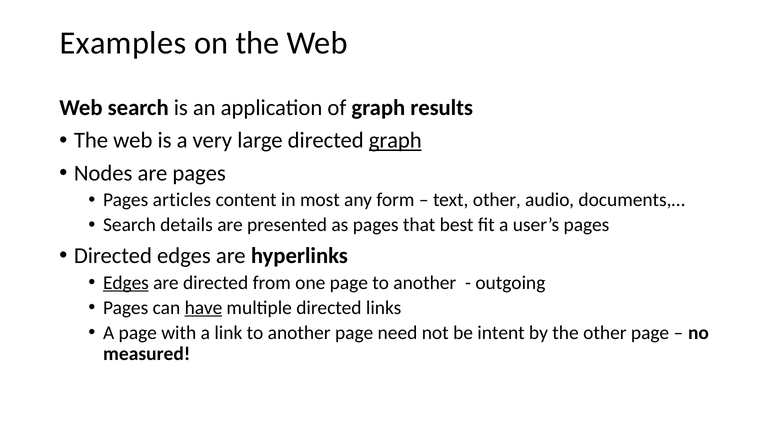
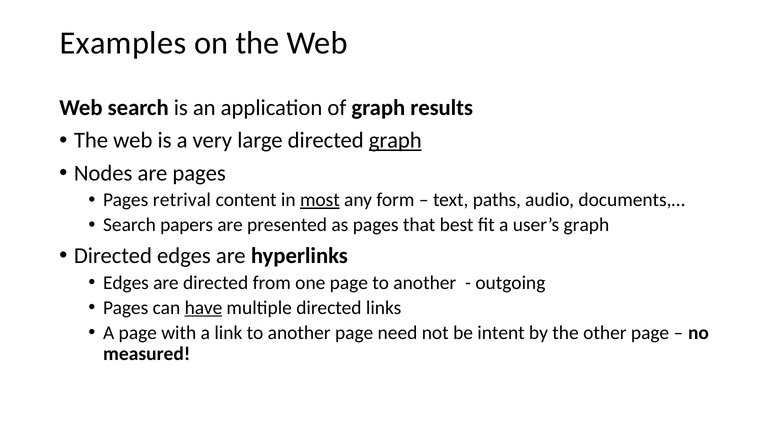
articles: articles -> retrival
most underline: none -> present
text other: other -> paths
details: details -> papers
user’s pages: pages -> graph
Edges at (126, 282) underline: present -> none
